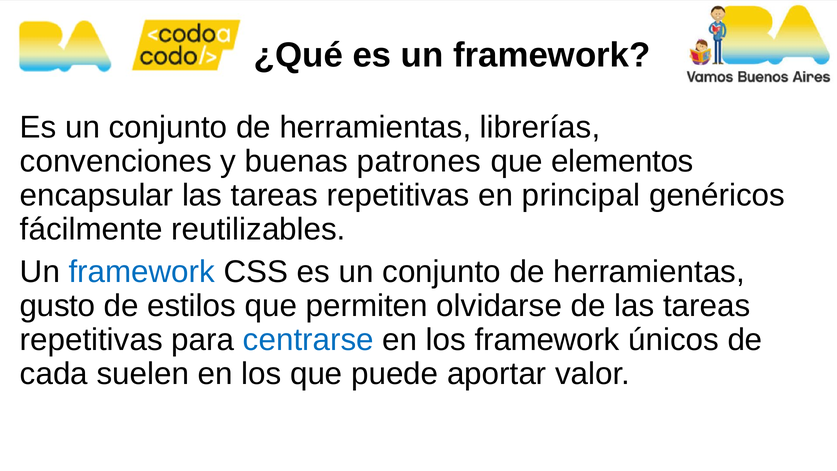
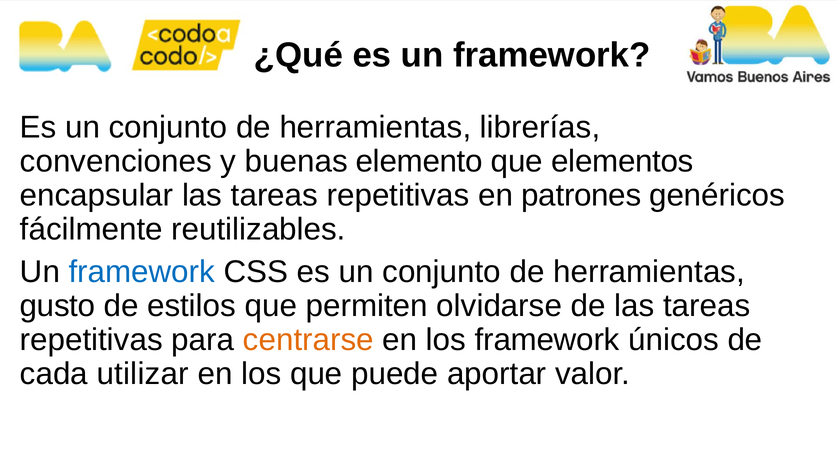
patrones: patrones -> elemento
principal: principal -> patrones
centrarse colour: blue -> orange
suelen: suelen -> utilizar
